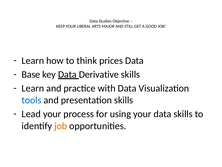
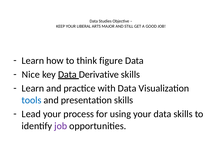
prices: prices -> figure
Base: Base -> Nice
job at (61, 126) colour: orange -> purple
